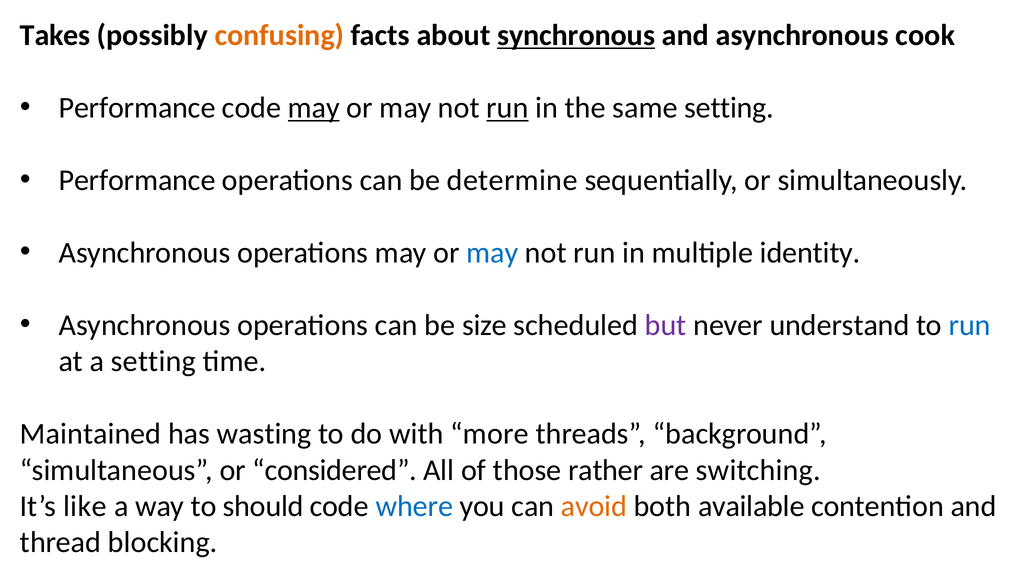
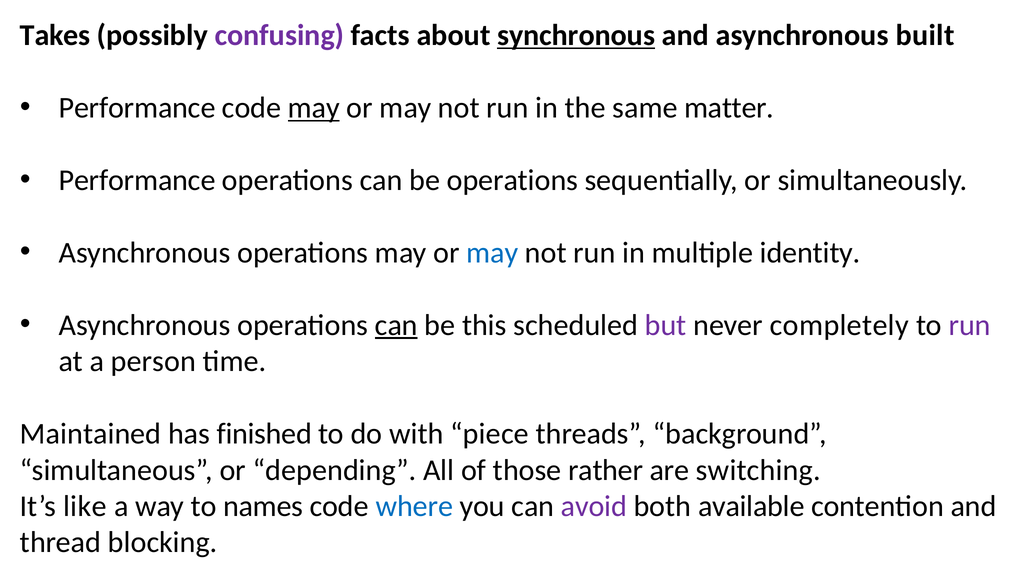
confusing colour: orange -> purple
cook: cook -> built
run at (508, 108) underline: present -> none
same setting: setting -> matter
be determine: determine -> operations
can at (396, 325) underline: none -> present
size: size -> this
understand: understand -> completely
run at (970, 325) colour: blue -> purple
a setting: setting -> person
wasting: wasting -> finished
more: more -> piece
considered: considered -> depending
should: should -> names
avoid colour: orange -> purple
